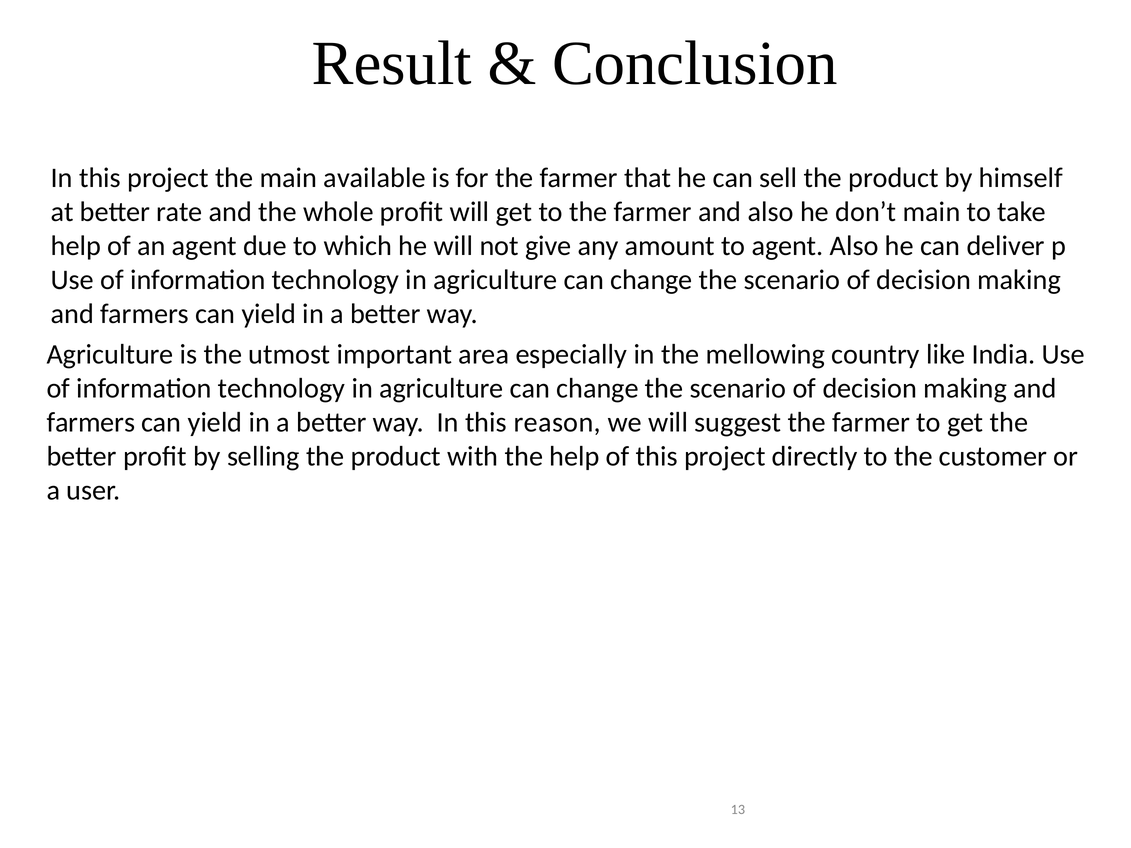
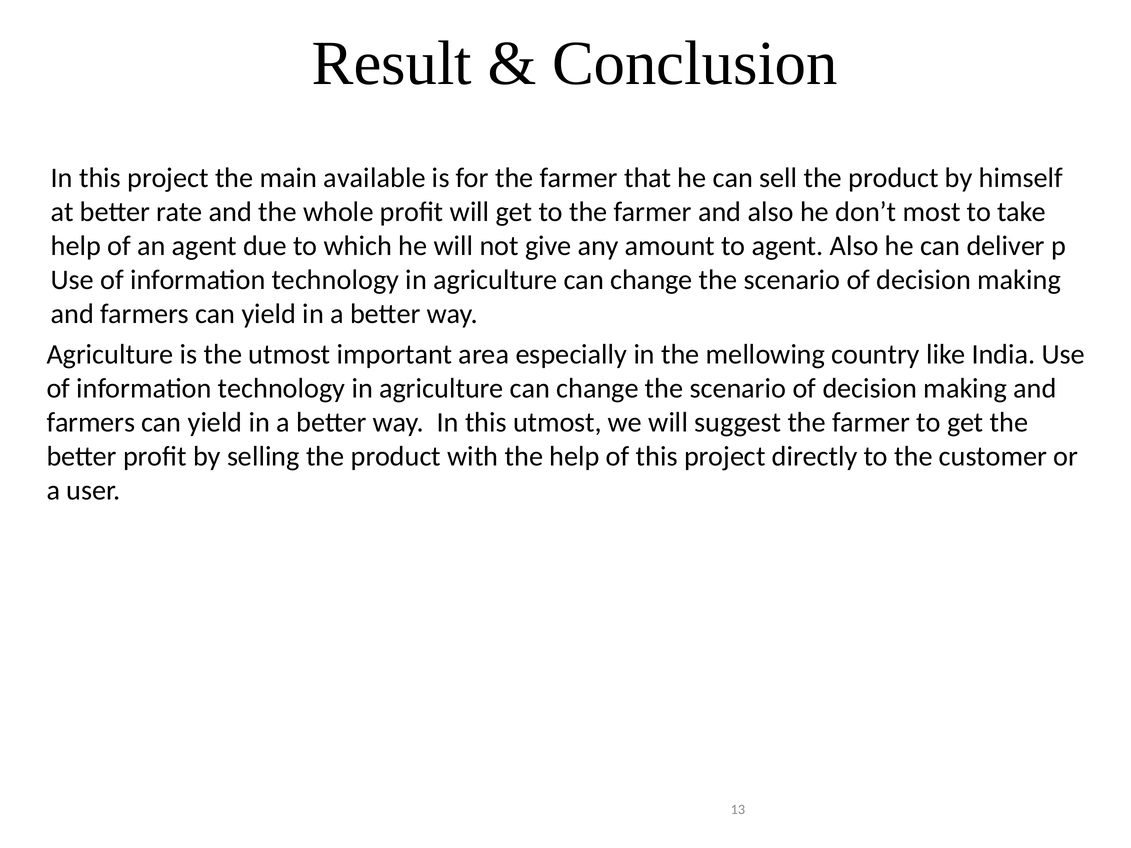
don’t main: main -> most
this reason: reason -> utmost
